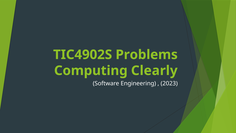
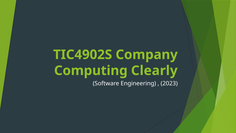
Problems: Problems -> Company
